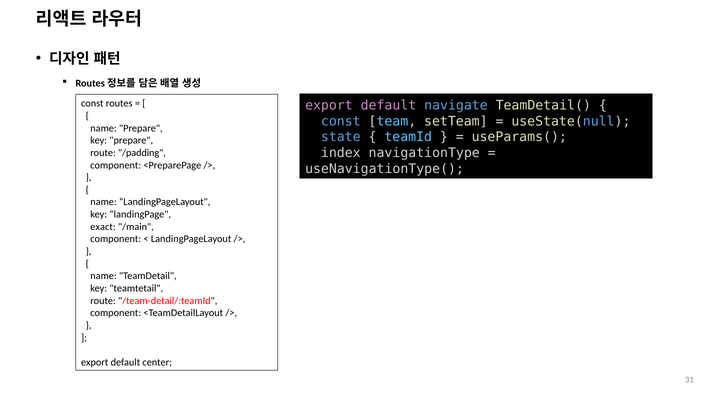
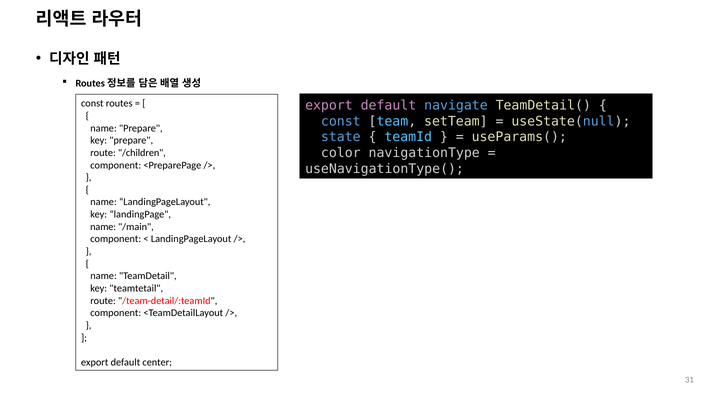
index: index -> color
/padding: /padding -> /children
exact at (103, 227): exact -> name
